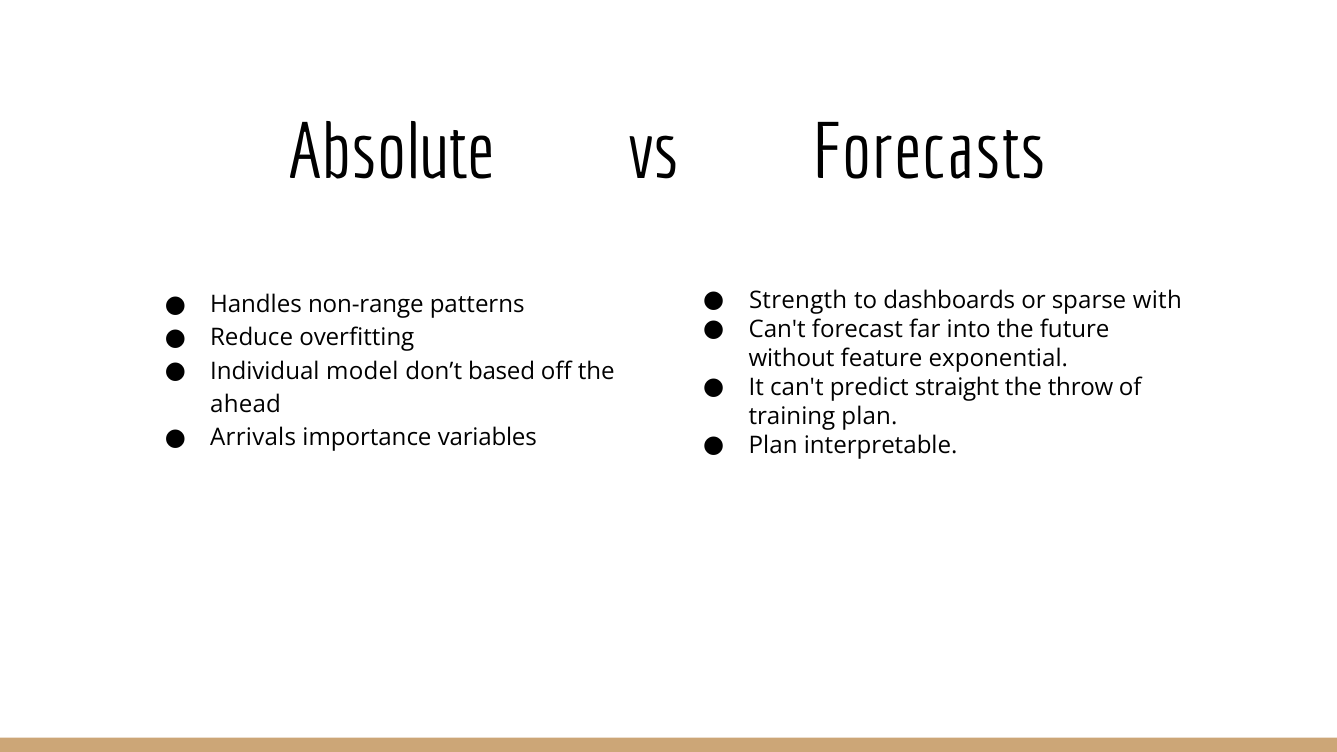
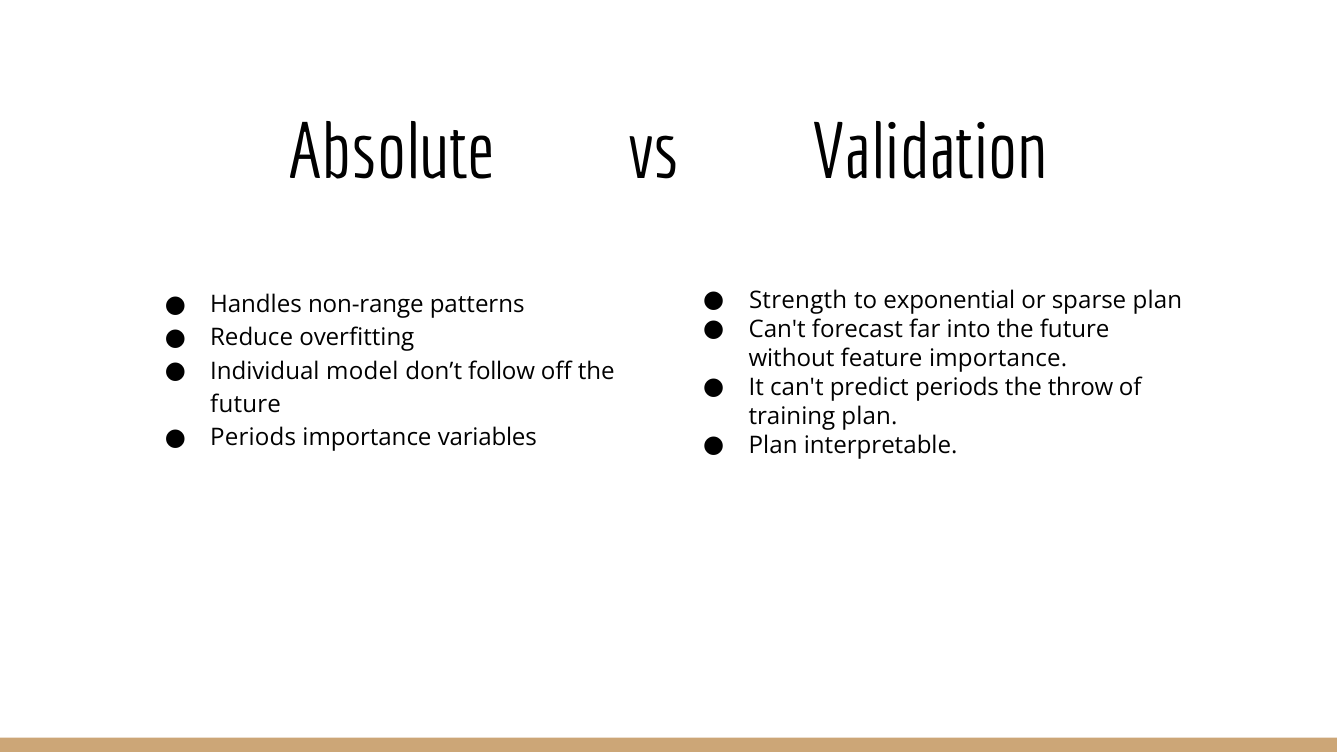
Forecasts: Forecasts -> Validation
dashboards: dashboards -> exponential
sparse with: with -> plan
feature exponential: exponential -> importance
based: based -> follow
predict straight: straight -> periods
ahead at (246, 405): ahead -> future
Arrivals at (253, 438): Arrivals -> Periods
